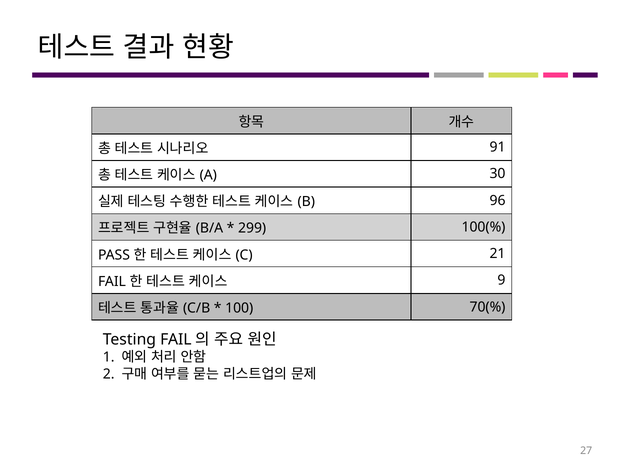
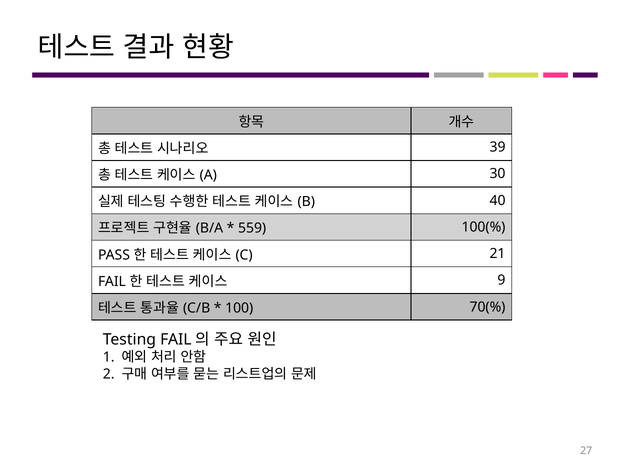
91: 91 -> 39
96: 96 -> 40
299: 299 -> 559
